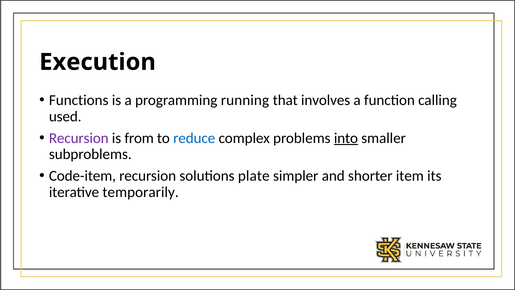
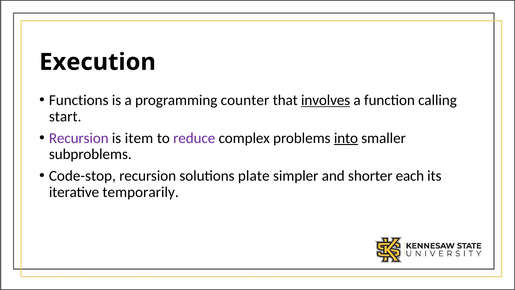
running: running -> counter
involves underline: none -> present
used: used -> start
from: from -> item
reduce colour: blue -> purple
Code-item: Code-item -> Code-stop
item: item -> each
